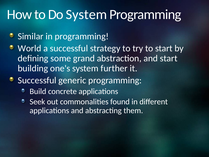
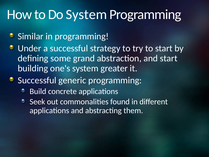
World: World -> Under
further: further -> greater
